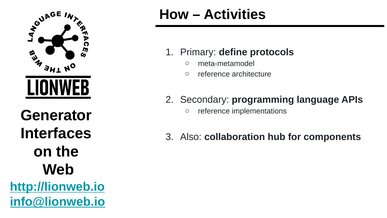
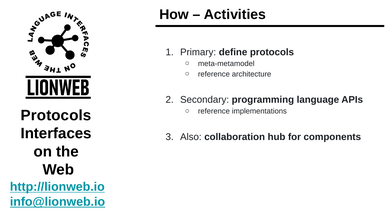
Generator at (56, 115): Generator -> Protocols
